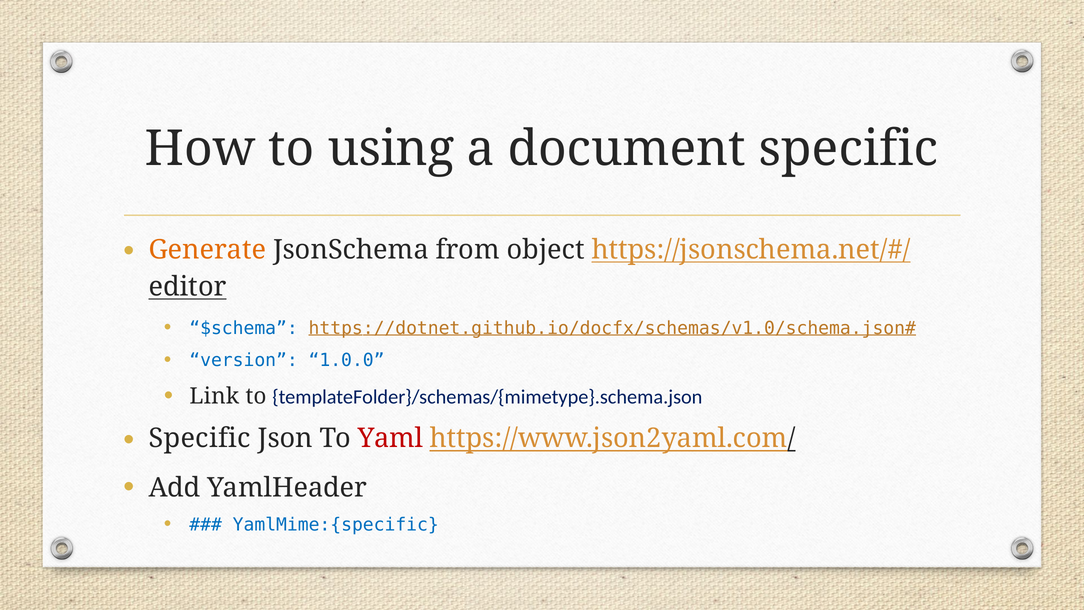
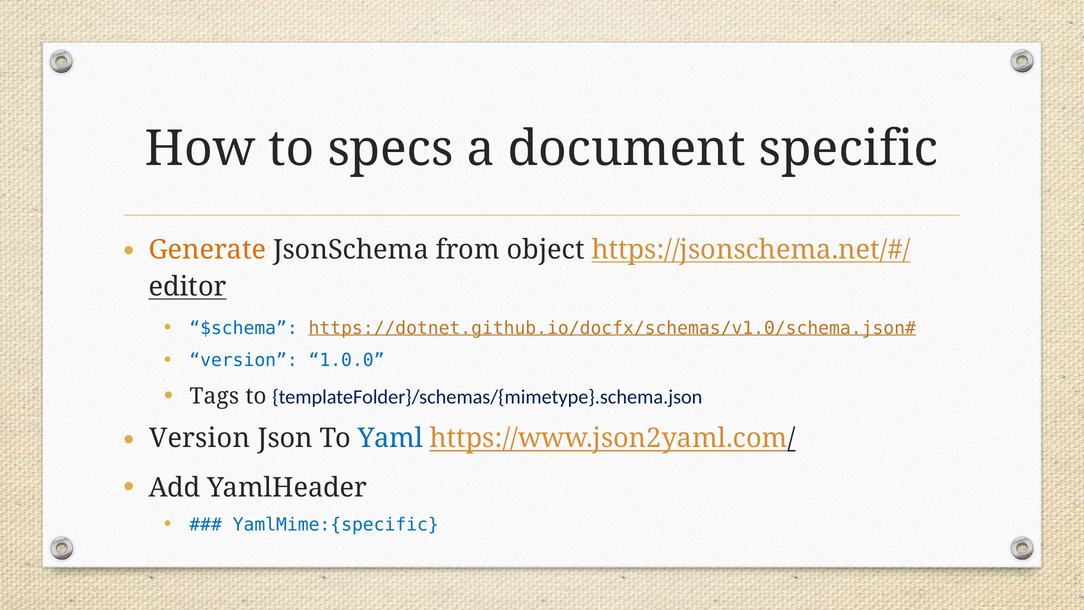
using: using -> specs
Link: Link -> Tags
Specific at (200, 438): Specific -> Version
Yaml colour: red -> blue
